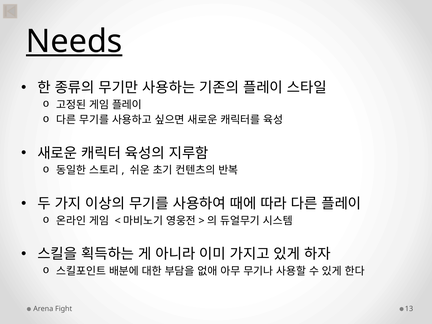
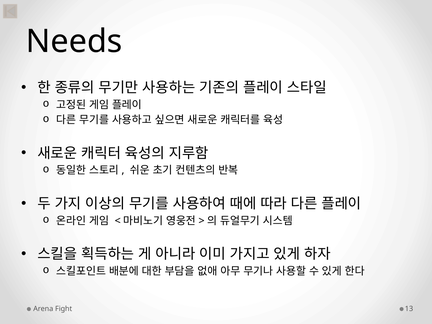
Needs underline: present -> none
